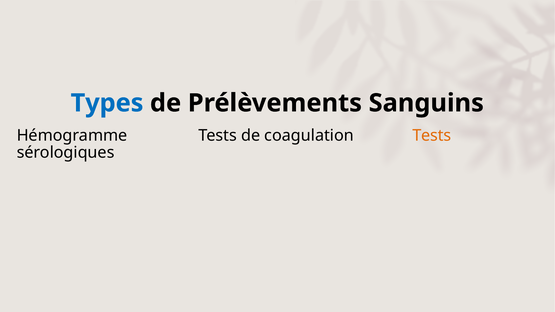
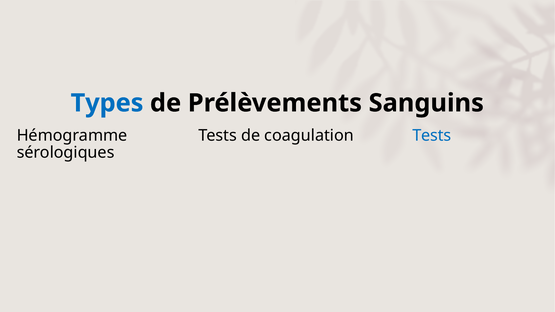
Tests at (432, 135) colour: orange -> blue
